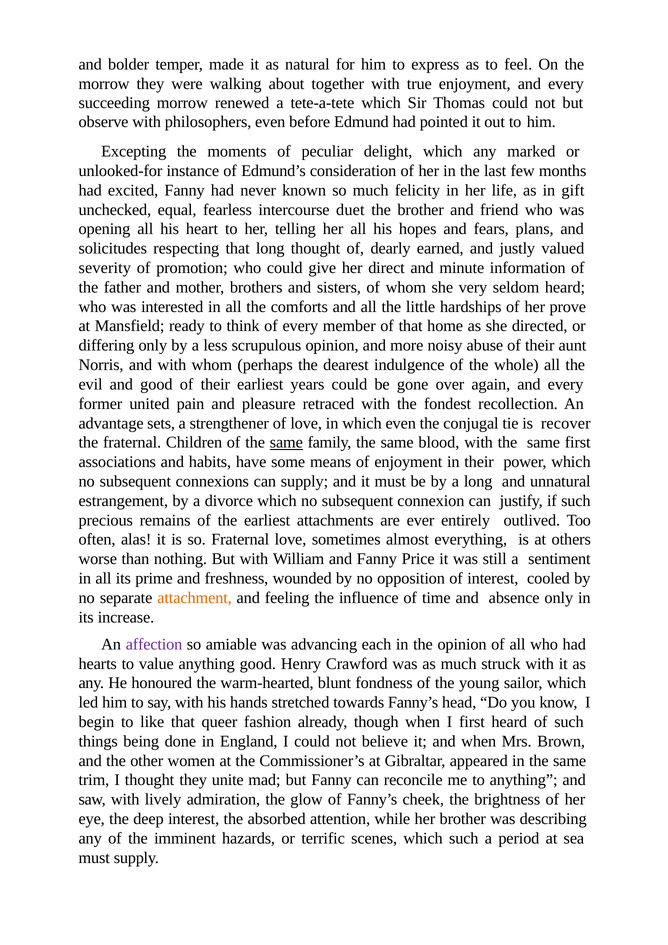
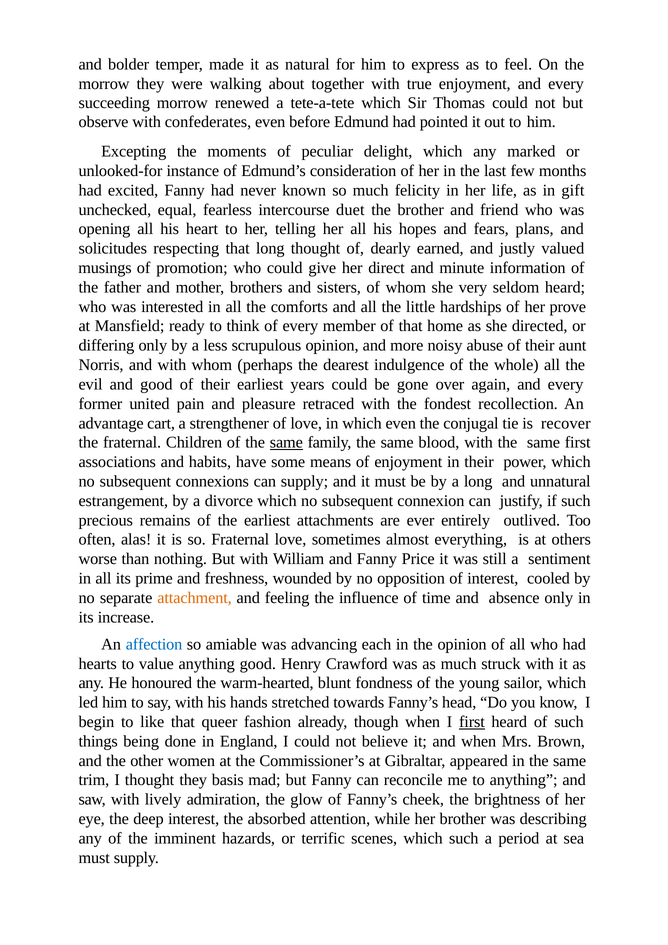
philosophers: philosophers -> confederates
severity: severity -> musings
sets: sets -> cart
affection colour: purple -> blue
first at (472, 722) underline: none -> present
unite: unite -> basis
